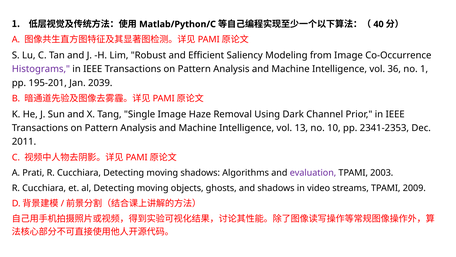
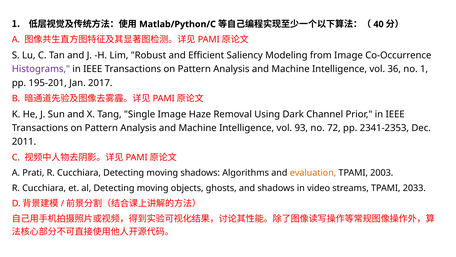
2039: 2039 -> 2017
13: 13 -> 93
10: 10 -> 72
evaluation colour: purple -> orange
2009: 2009 -> 2033
